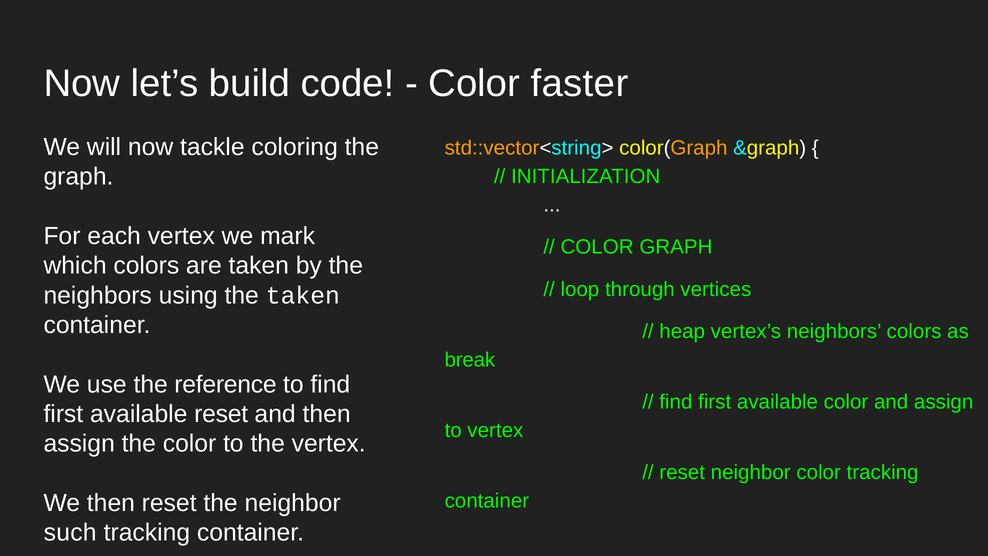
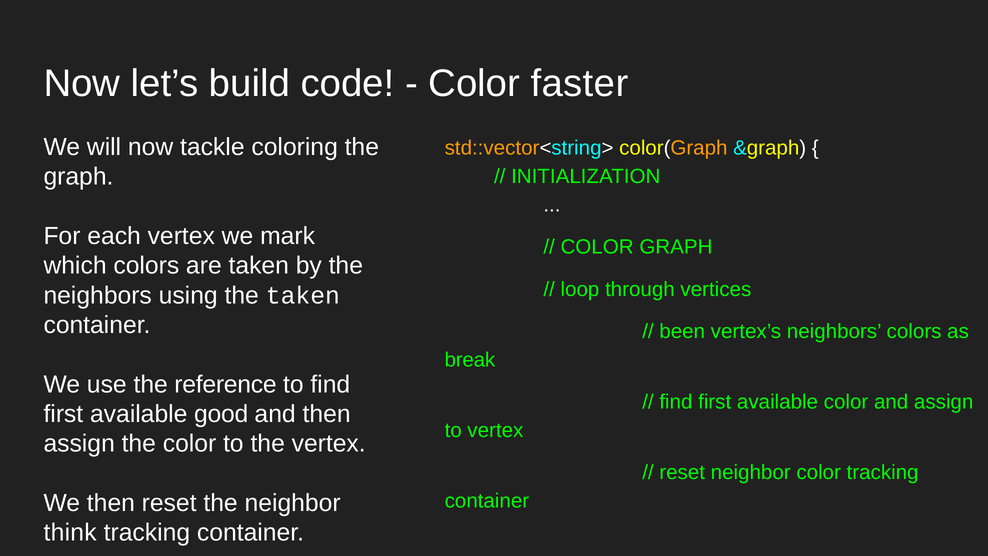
heap: heap -> been
available reset: reset -> good
such: such -> think
